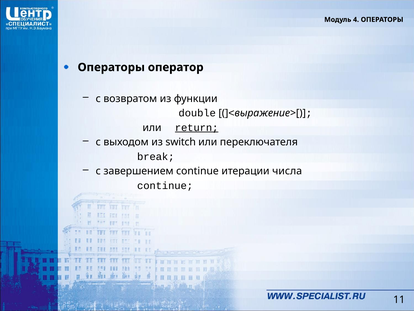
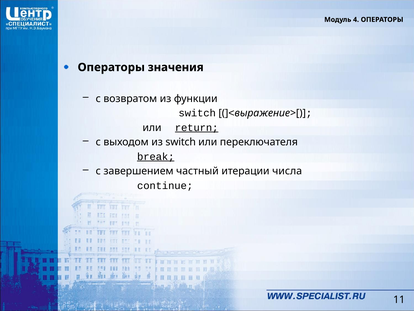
оператор: оператор -> значения
double at (197, 113): double -> switch
break underline: none -> present
завершением continue: continue -> частный
